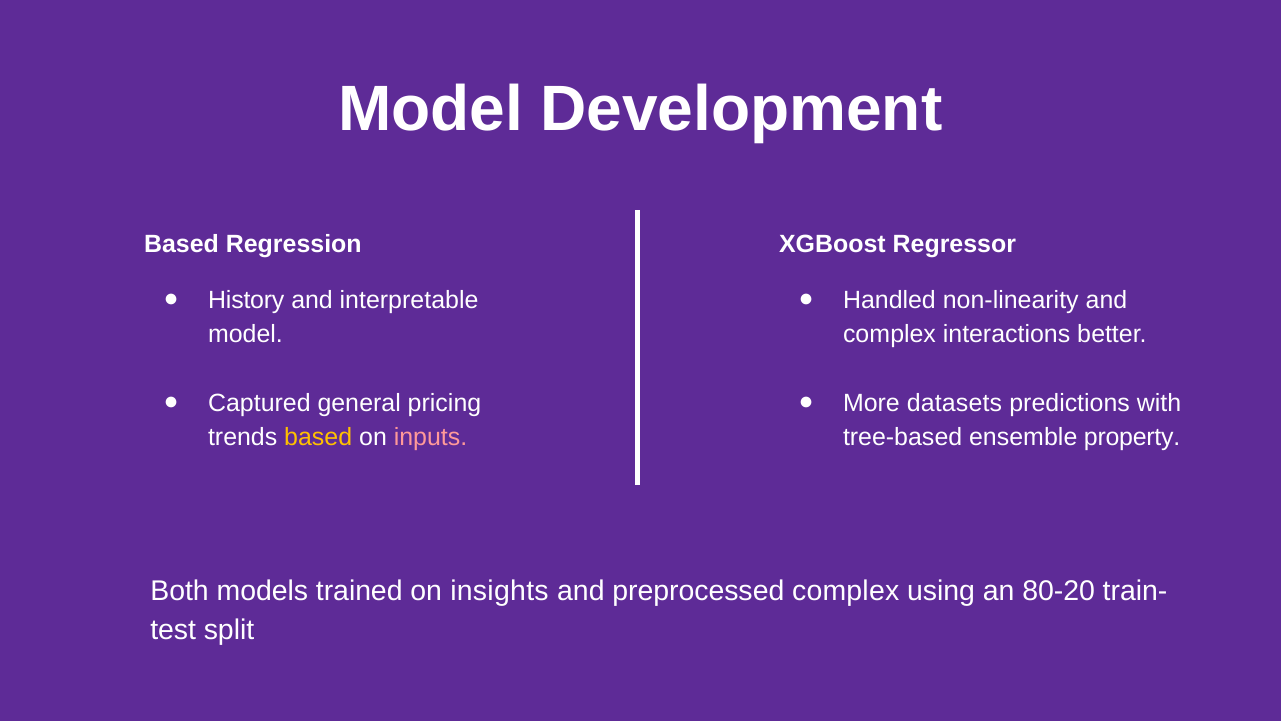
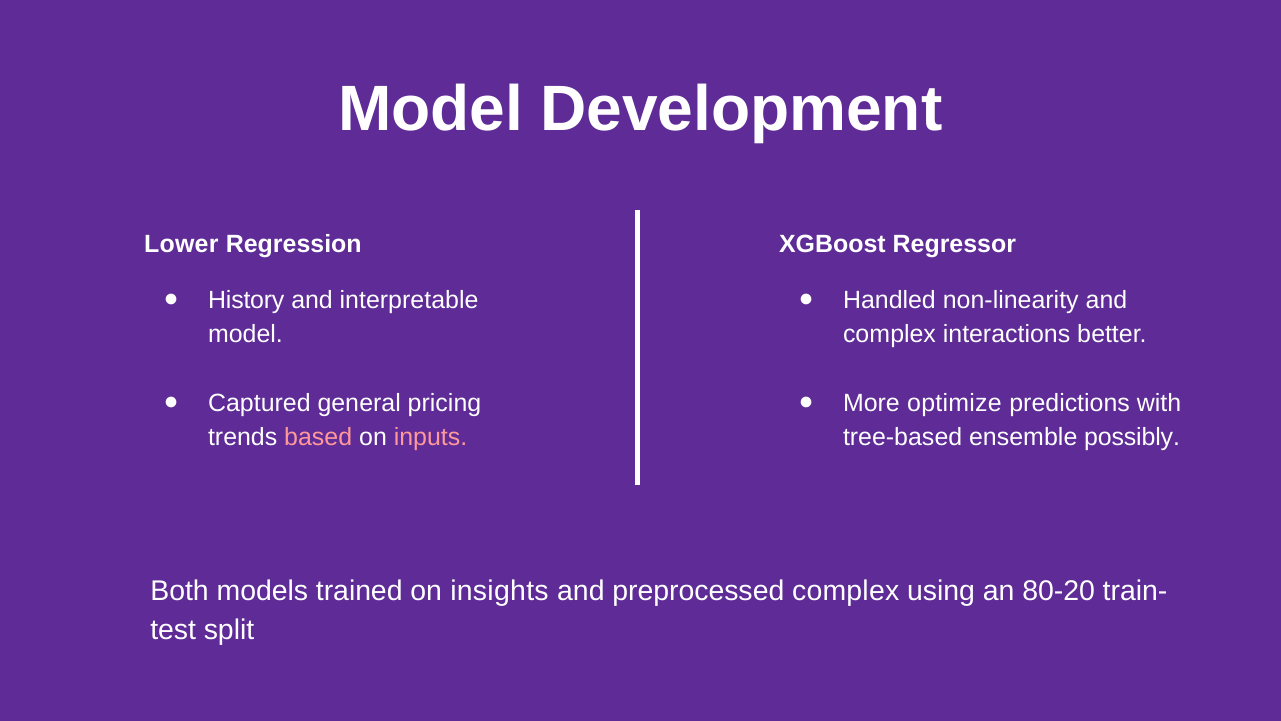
Based at (181, 244): Based -> Lower
datasets: datasets -> optimize
based at (318, 437) colour: yellow -> pink
property: property -> possibly
